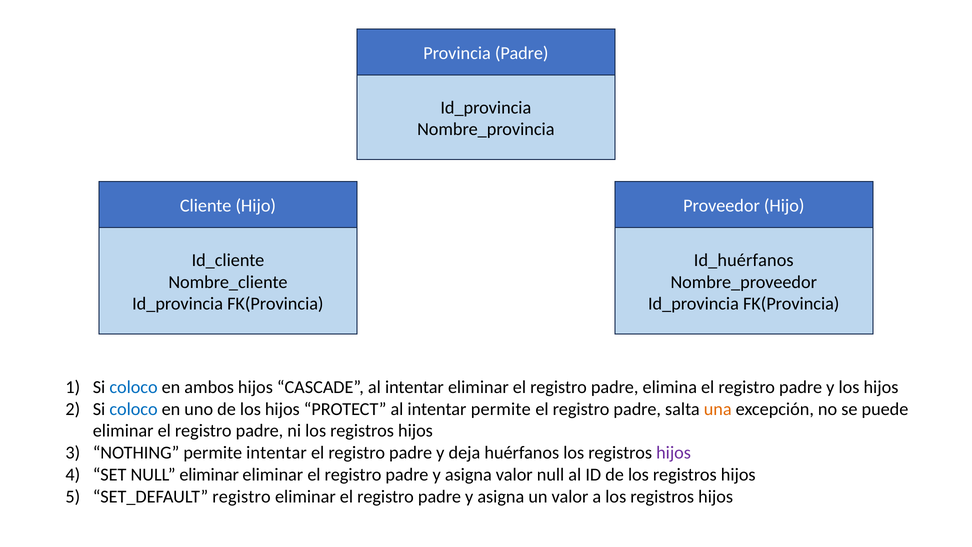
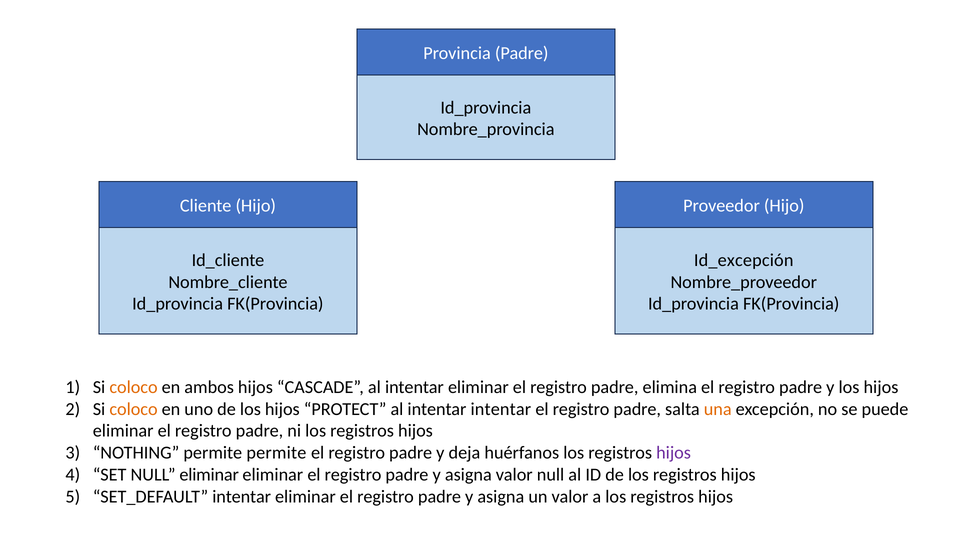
Id_huérfanos: Id_huérfanos -> Id_excepción
coloco at (134, 387) colour: blue -> orange
coloco at (134, 409) colour: blue -> orange
intentar permite: permite -> intentar
permite intentar: intentar -> permite
SET_DEFAULT registro: registro -> intentar
